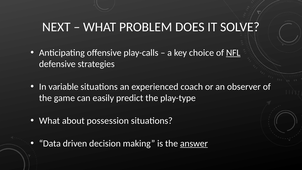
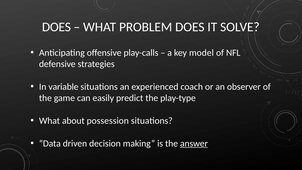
NEXT at (56, 27): NEXT -> DOES
choice: choice -> model
NFL underline: present -> none
